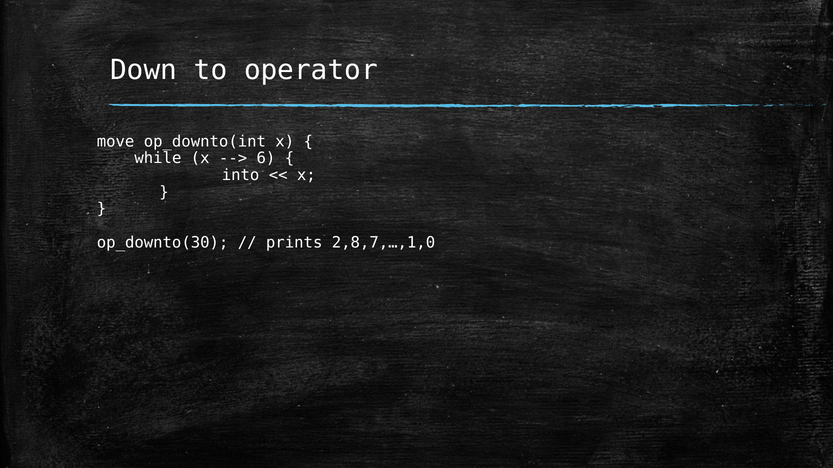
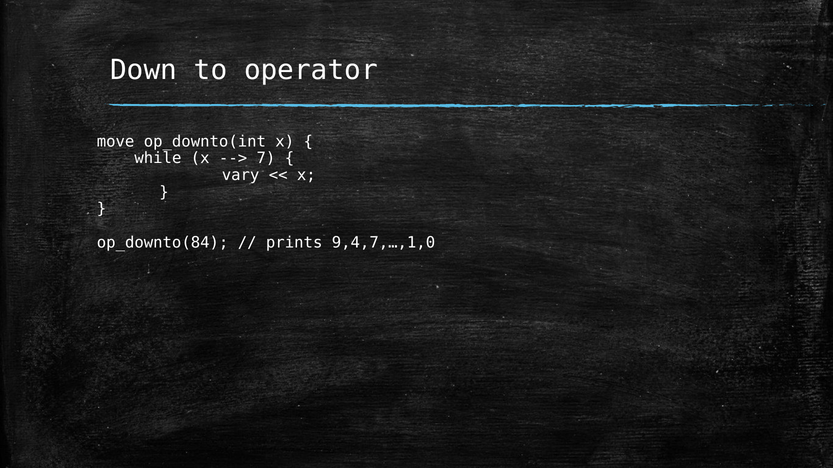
6: 6 -> 7
into: into -> vary
op_downto(30: op_downto(30 -> op_downto(84
2,8,7,…,1,0: 2,8,7,…,1,0 -> 9,4,7,…,1,0
